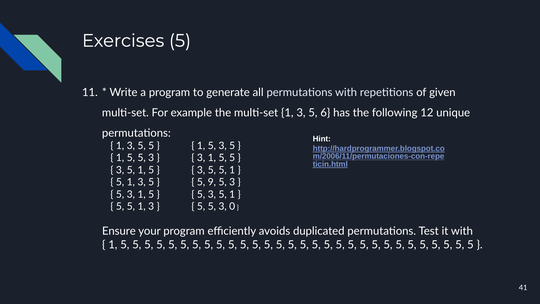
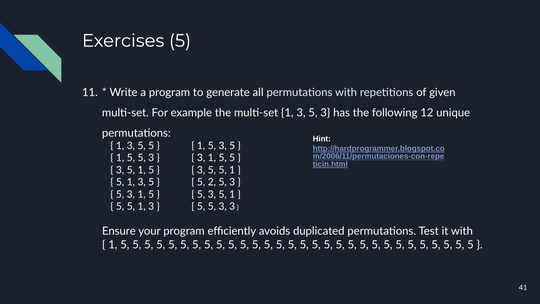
3 5 6: 6 -> 3
9: 9 -> 2
3 0: 0 -> 3
